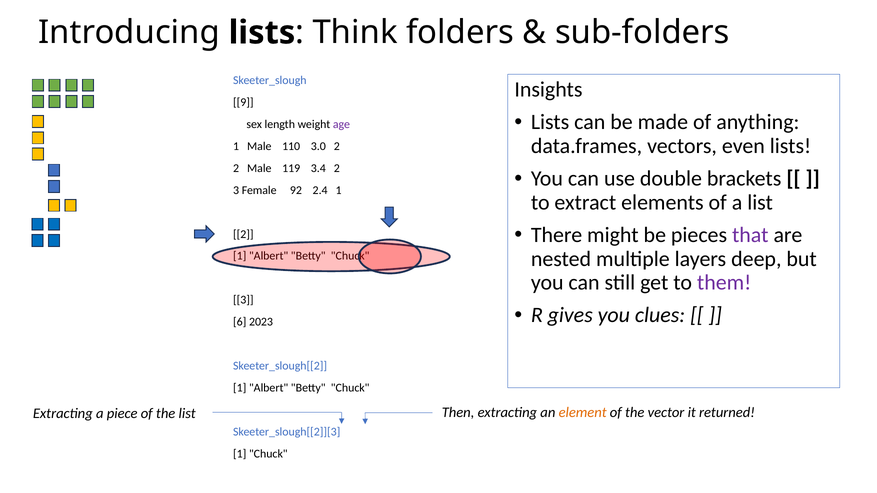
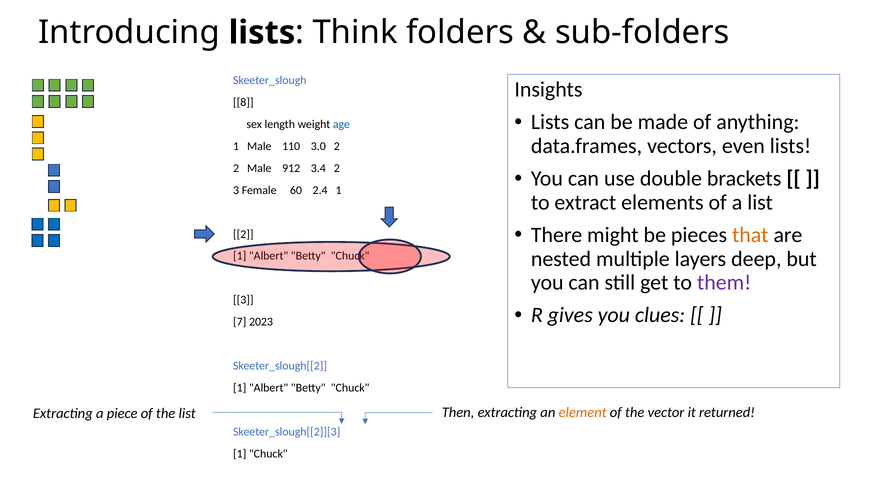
9: 9 -> 8
age colour: purple -> blue
119: 119 -> 912
92: 92 -> 60
that colour: purple -> orange
6: 6 -> 7
